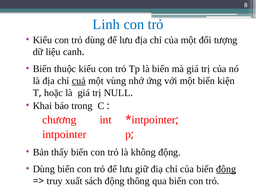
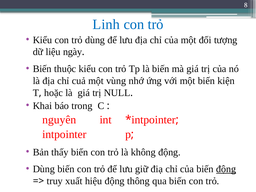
canh: canh -> ngày
cuả underline: present -> none
chương: chương -> nguyên
sách: sách -> hiệu
